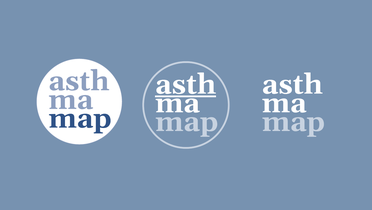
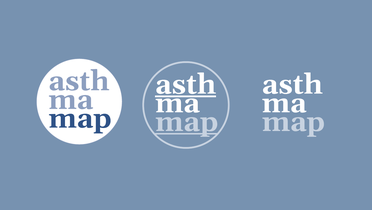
map at (187, 121) underline: none -> present
